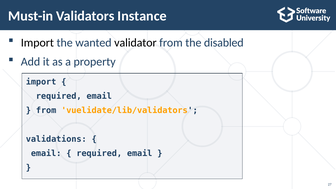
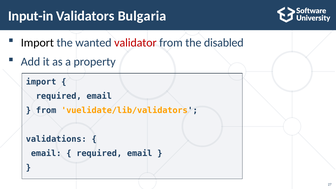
Must-in: Must-in -> Input-in
Instance: Instance -> Bulgaria
validator colour: black -> red
